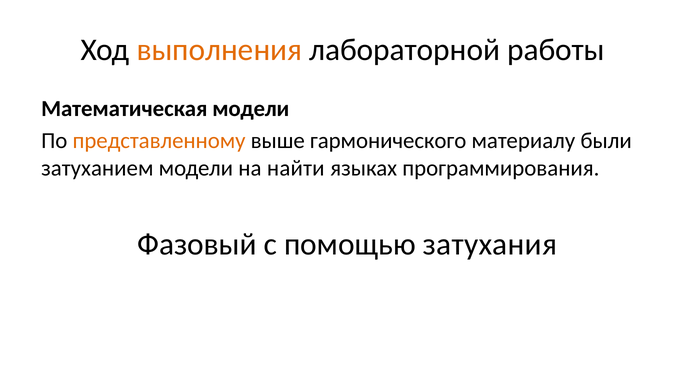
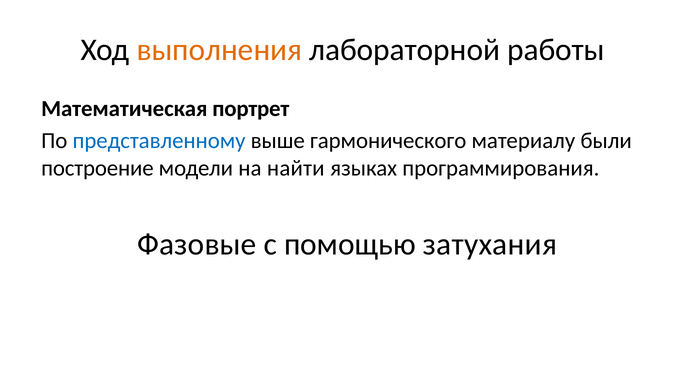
Математическая модели: модели -> портрет
представленному colour: orange -> blue
затуханием: затуханием -> построение
Фазовый: Фазовый -> Фазовые
